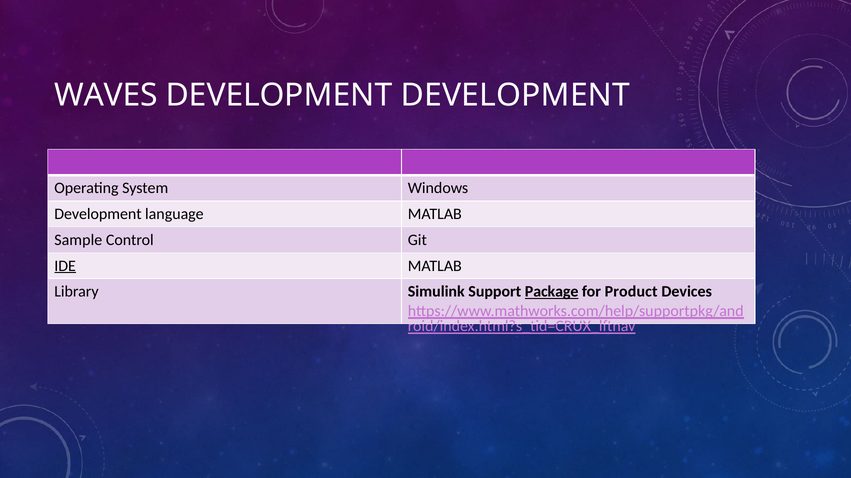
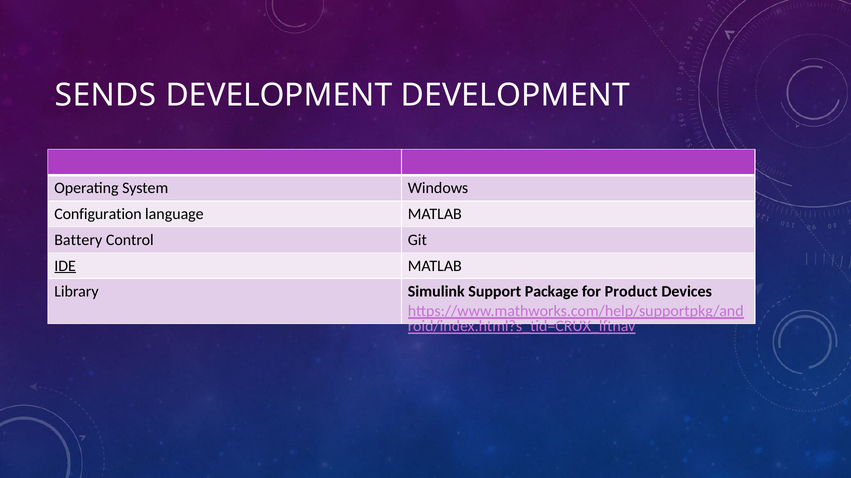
WAVES: WAVES -> SENDS
Development at (98, 214): Development -> Configuration
Sample: Sample -> Battery
Package underline: present -> none
